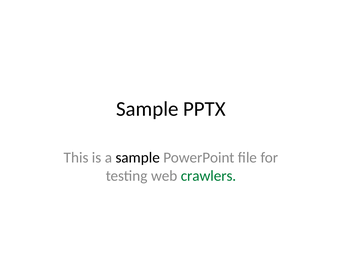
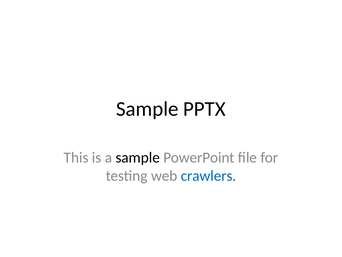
crawlers colour: green -> blue
